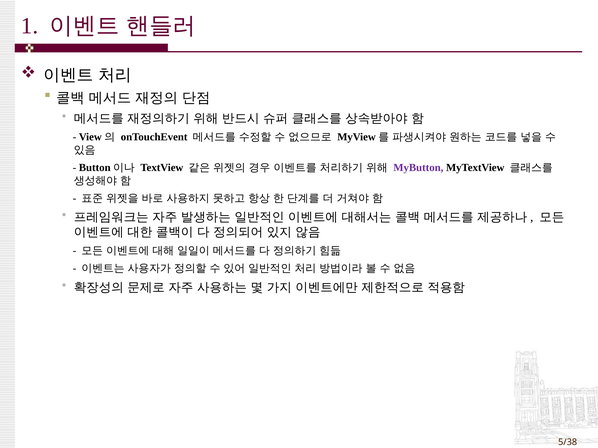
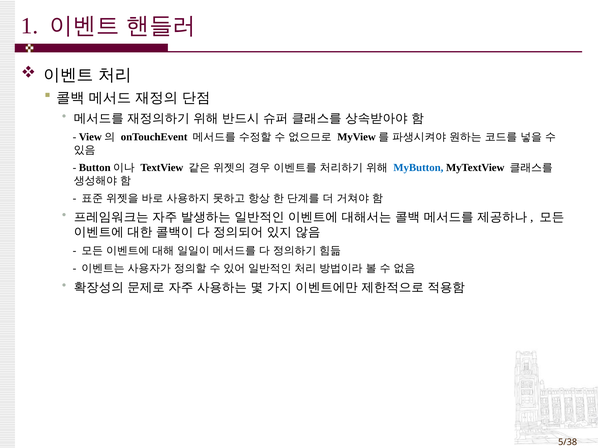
MyButton colour: purple -> blue
